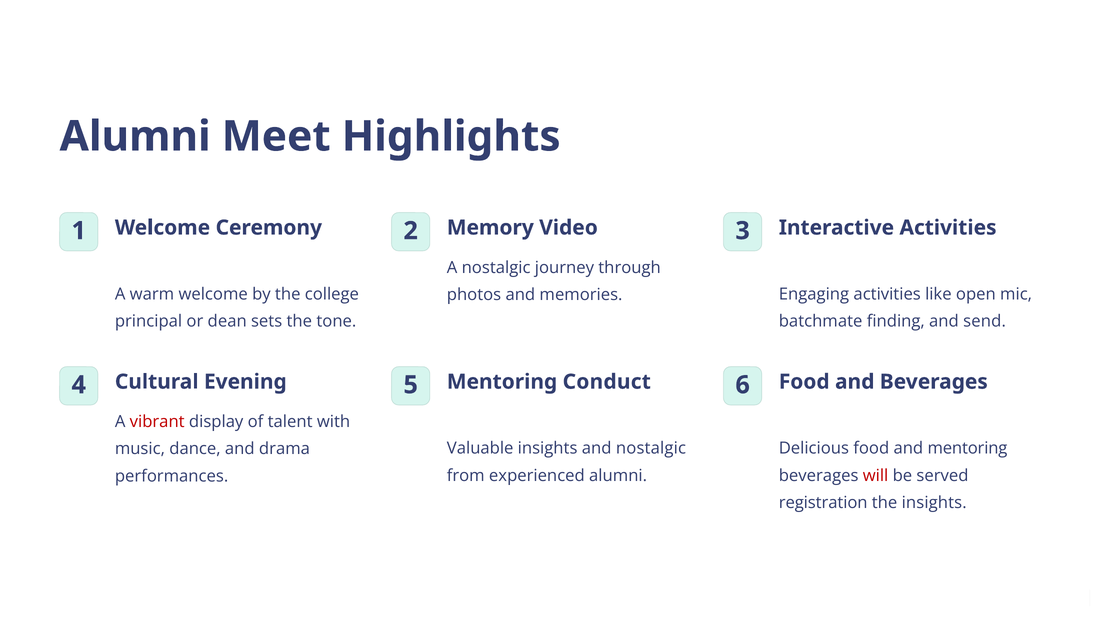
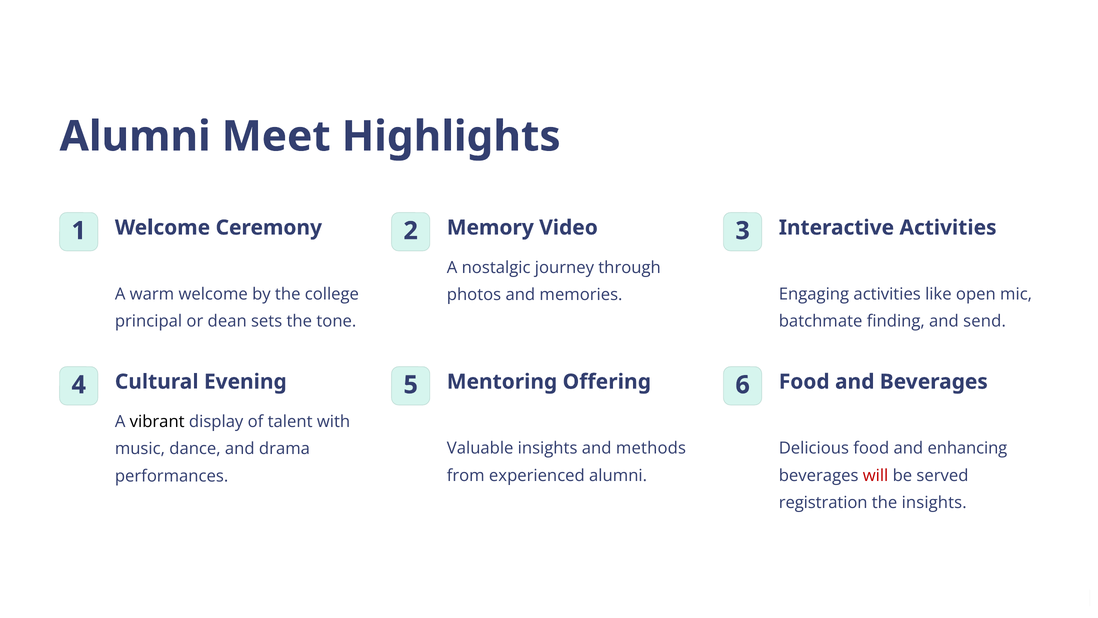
Conduct: Conduct -> Offering
vibrant colour: red -> black
and nostalgic: nostalgic -> methods
and mentoring: mentoring -> enhancing
